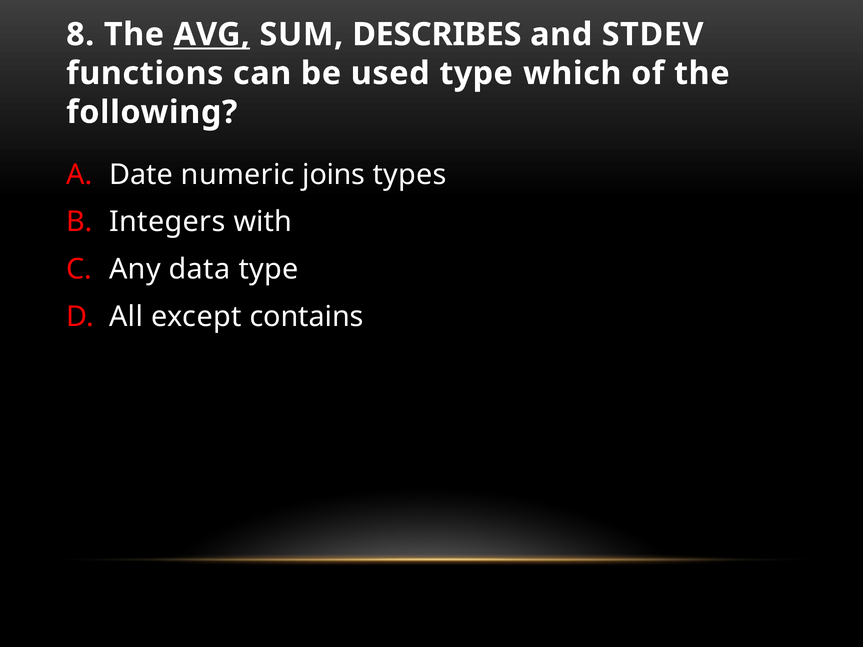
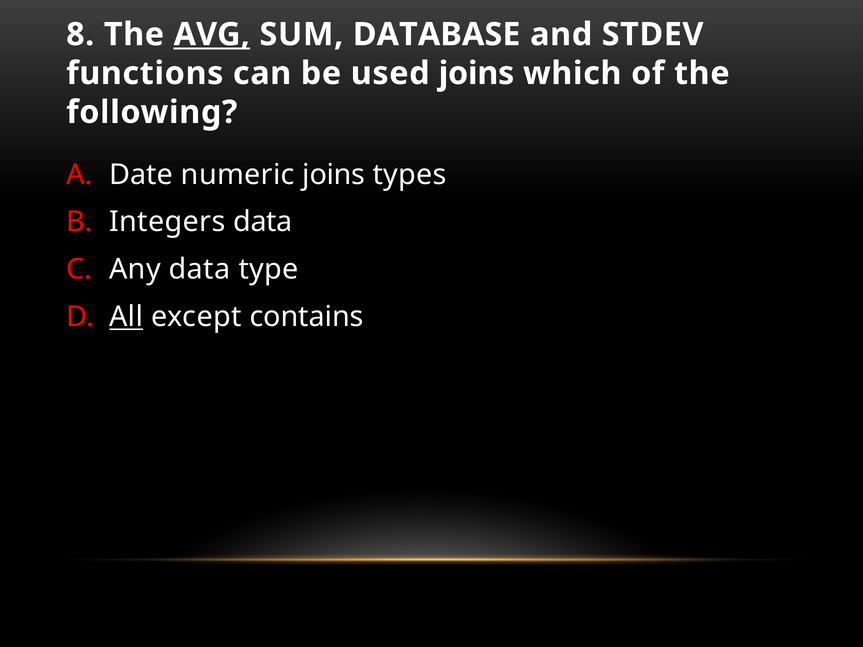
DESCRIBES: DESCRIBES -> DATABASE
used type: type -> joins
Integers with: with -> data
All underline: none -> present
